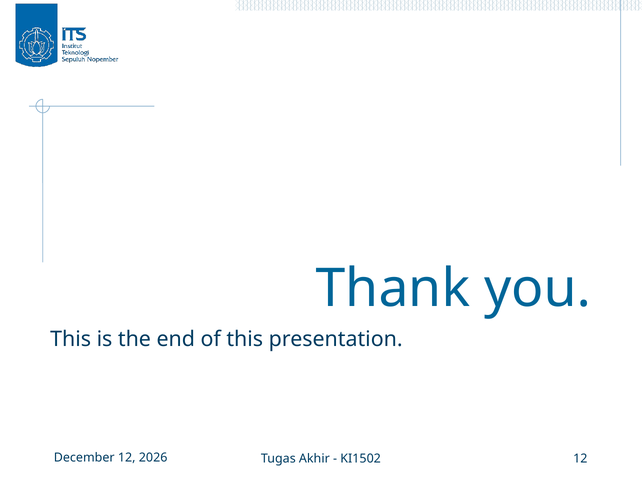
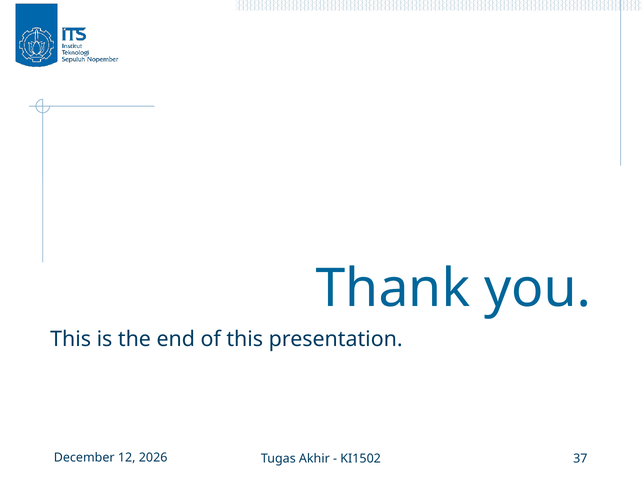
KI1502 12: 12 -> 37
